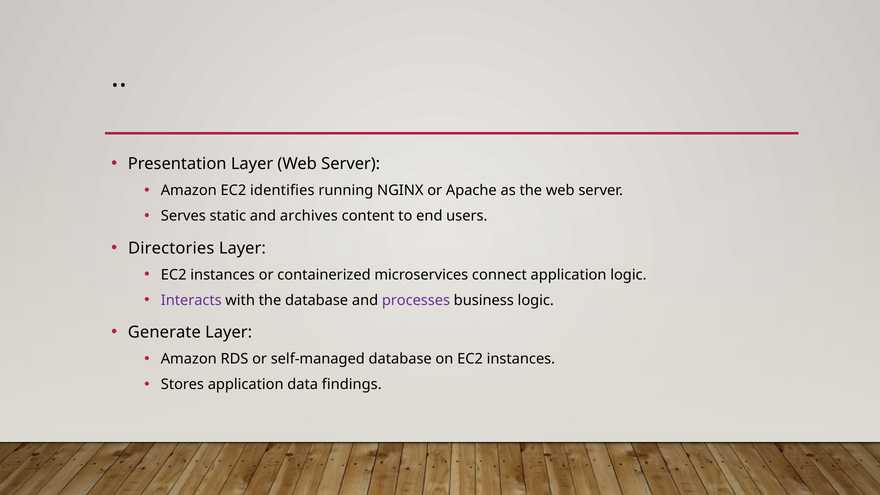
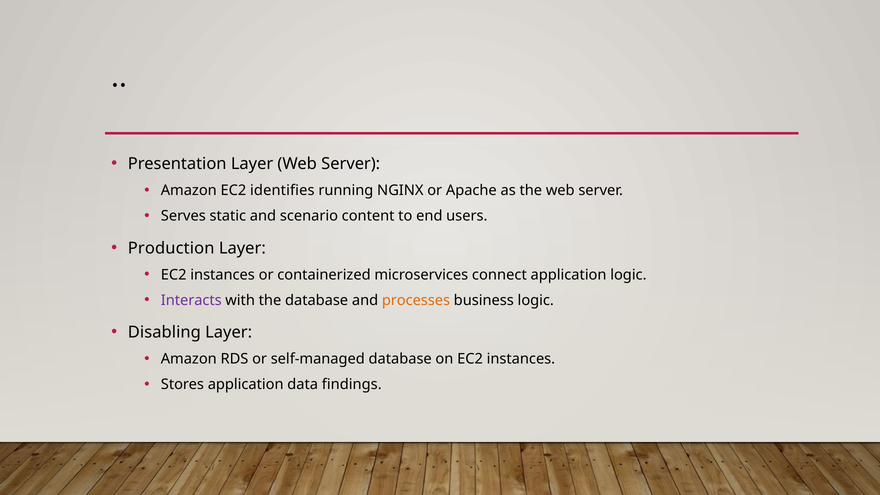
archives: archives -> scenario
Directories: Directories -> Production
processes colour: purple -> orange
Generate: Generate -> Disabling
